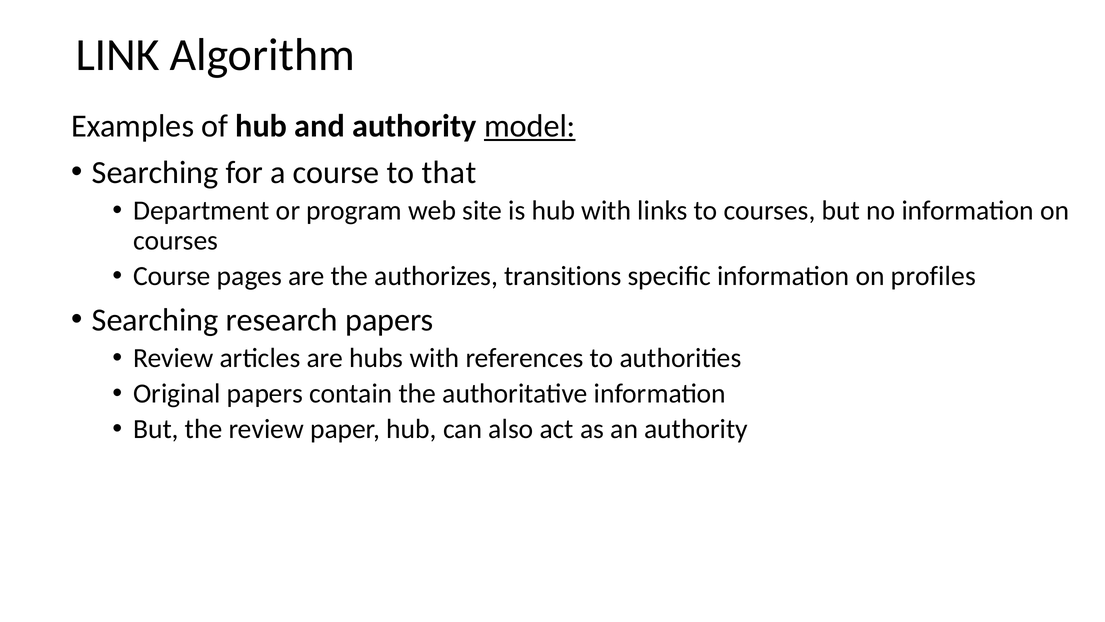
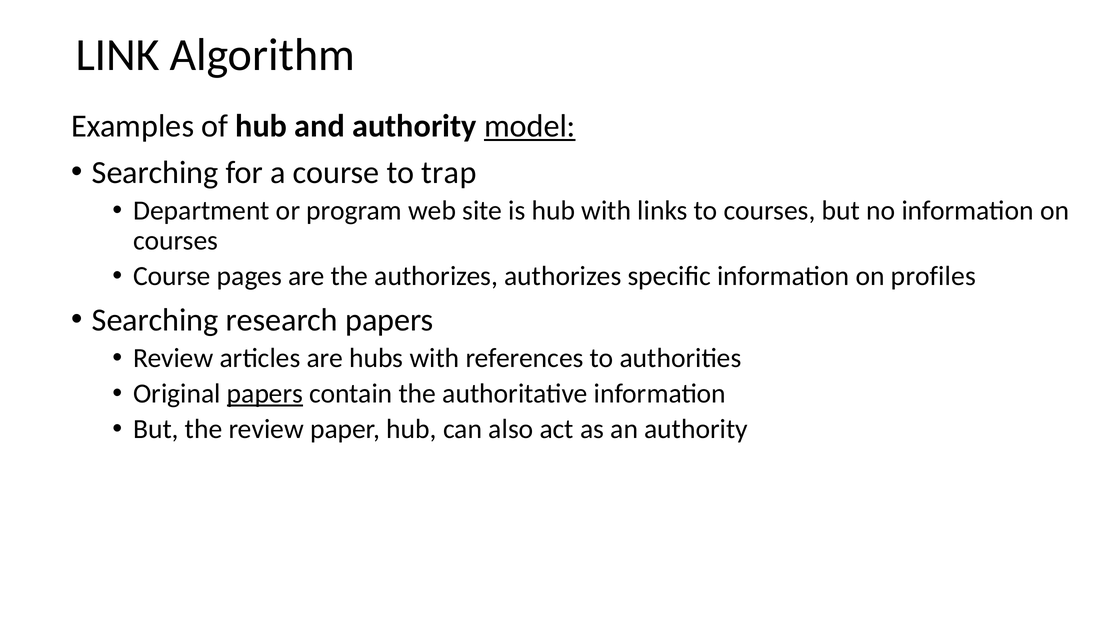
that: that -> trap
authorizes transitions: transitions -> authorizes
papers at (265, 393) underline: none -> present
